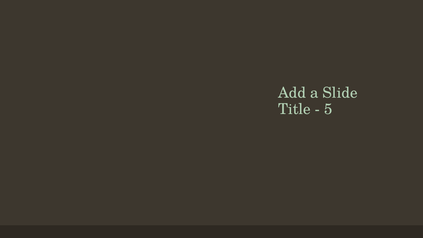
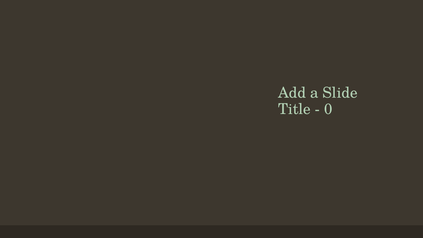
5: 5 -> 0
